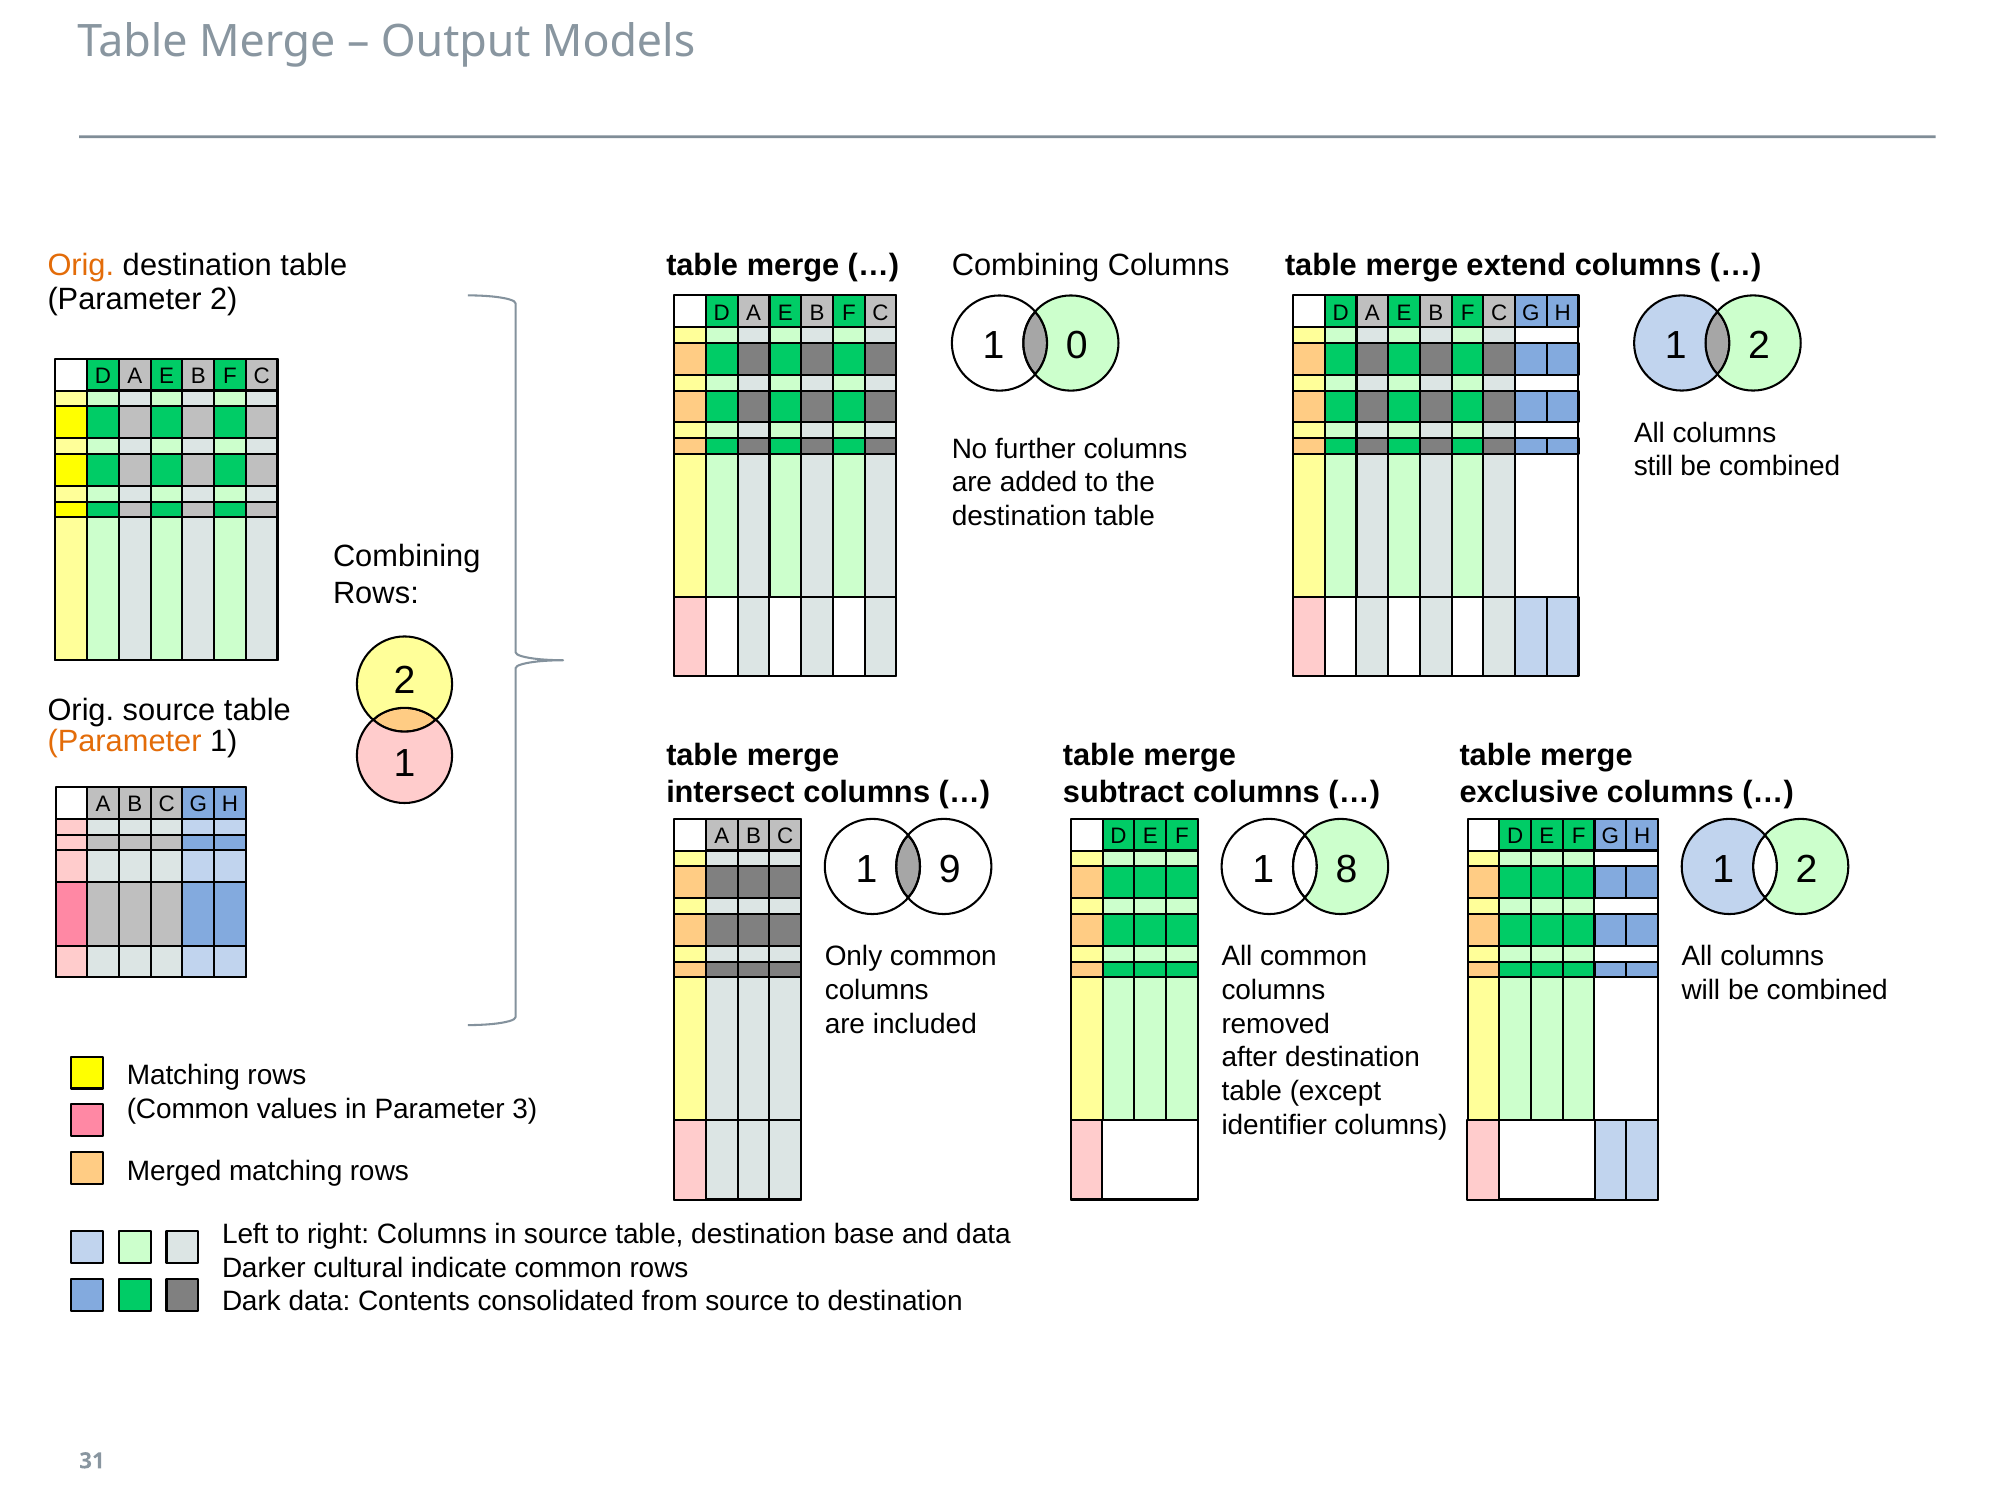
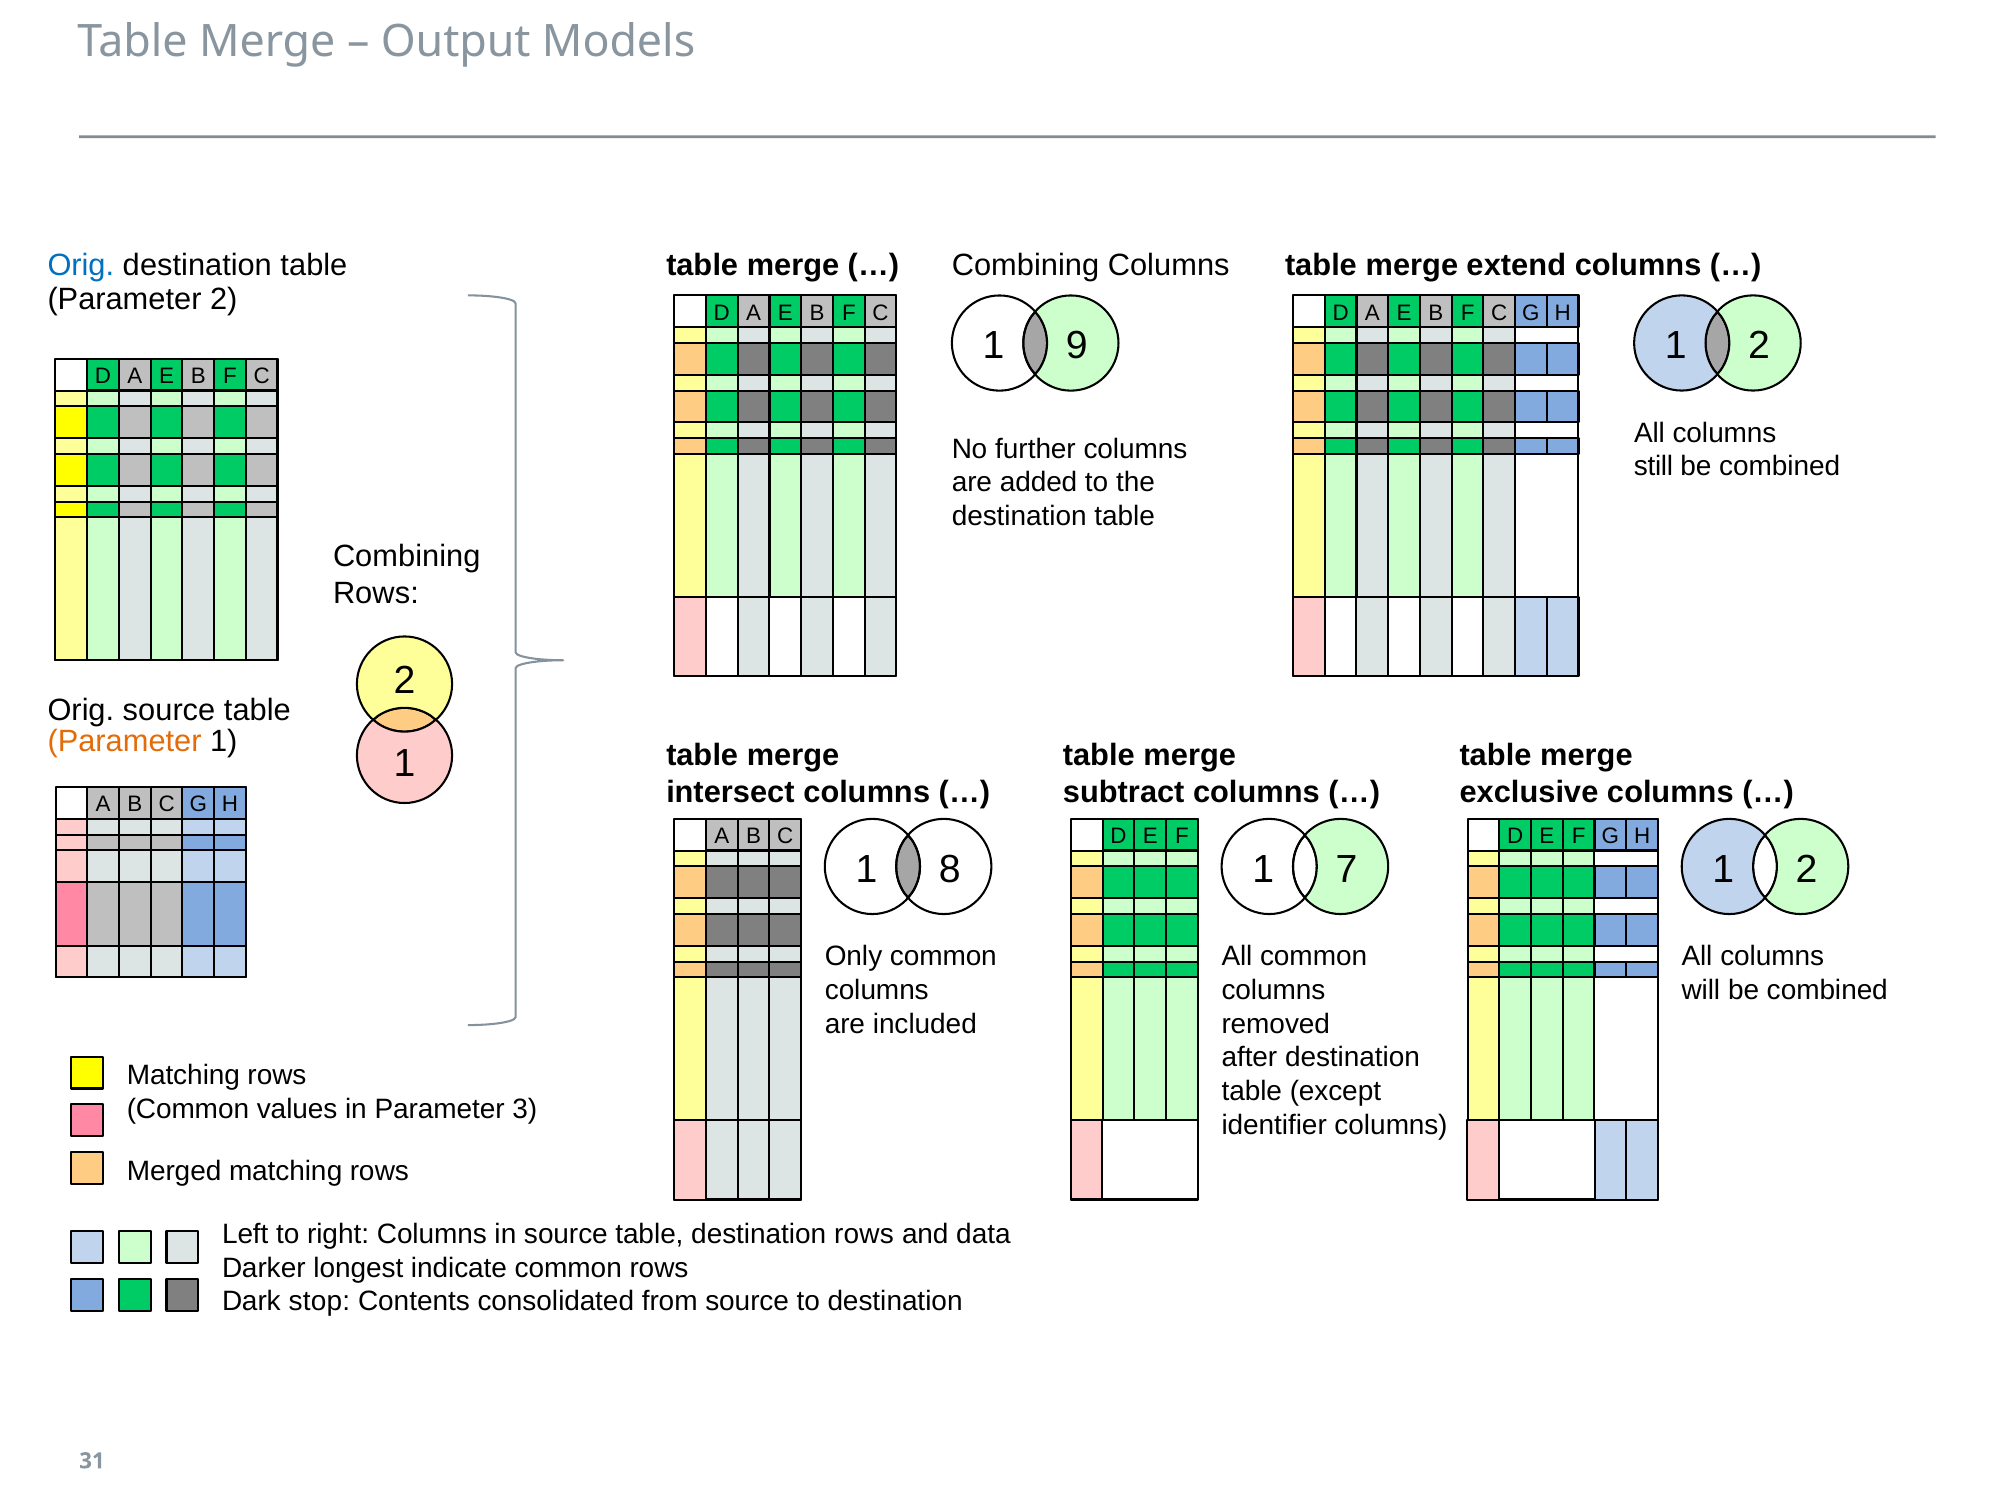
Orig at (81, 266) colour: orange -> blue
0: 0 -> 9
9: 9 -> 8
8: 8 -> 7
destination base: base -> rows
cultural: cultural -> longest
Dark data: data -> stop
